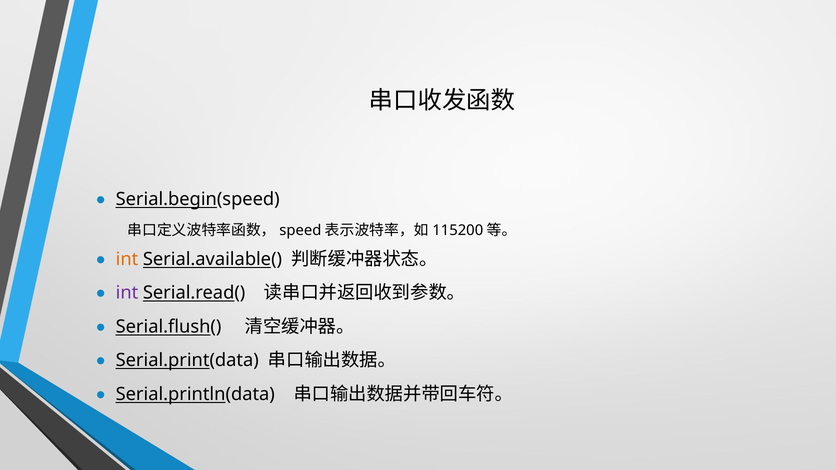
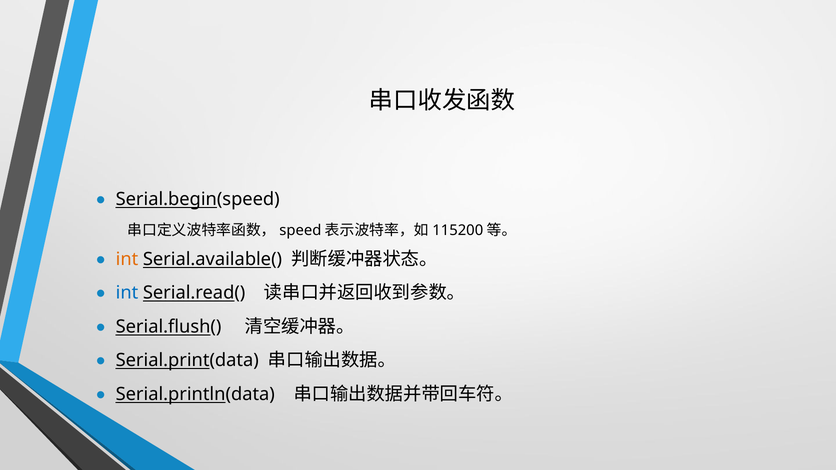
int at (127, 293) colour: purple -> blue
